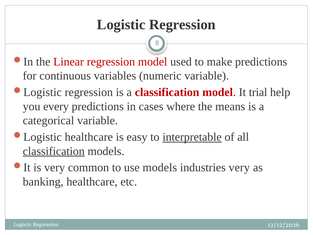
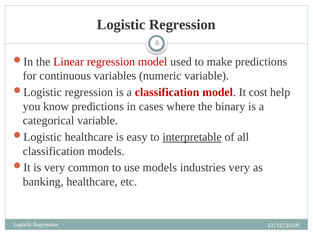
trial: trial -> cost
every: every -> know
means: means -> binary
classification at (54, 151) underline: present -> none
